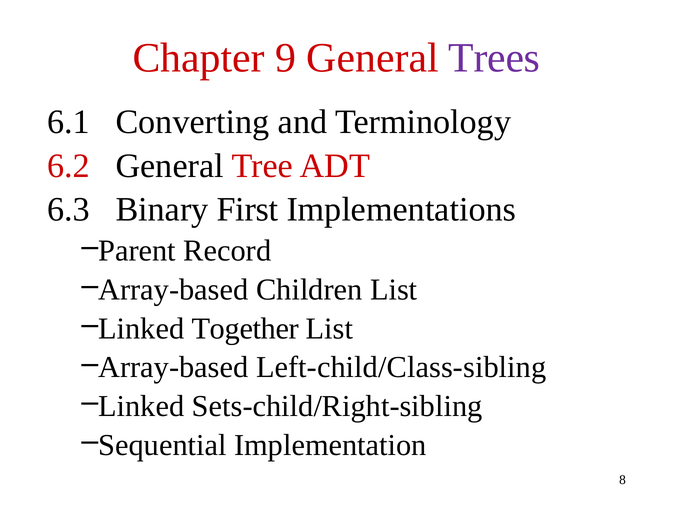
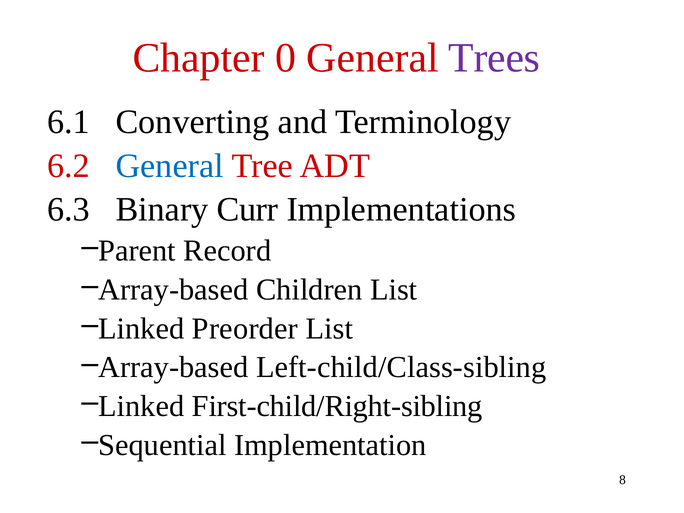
9: 9 -> 0
General at (170, 166) colour: black -> blue
First: First -> Curr
Together: Together -> Preorder
Sets-child/Right-sibling: Sets-child/Right-sibling -> First-child/Right-sibling
